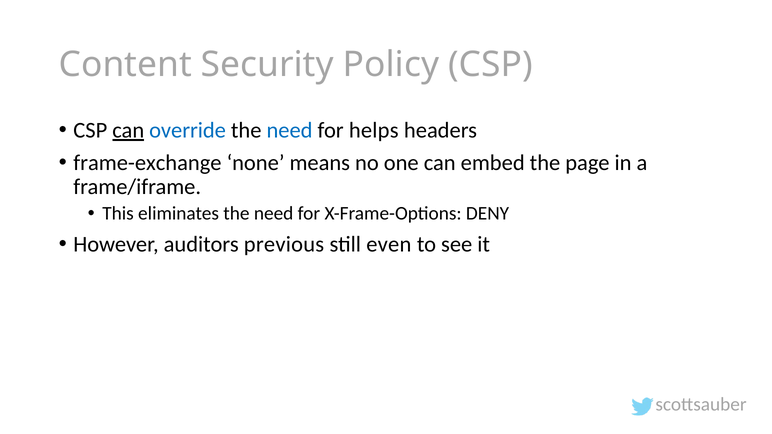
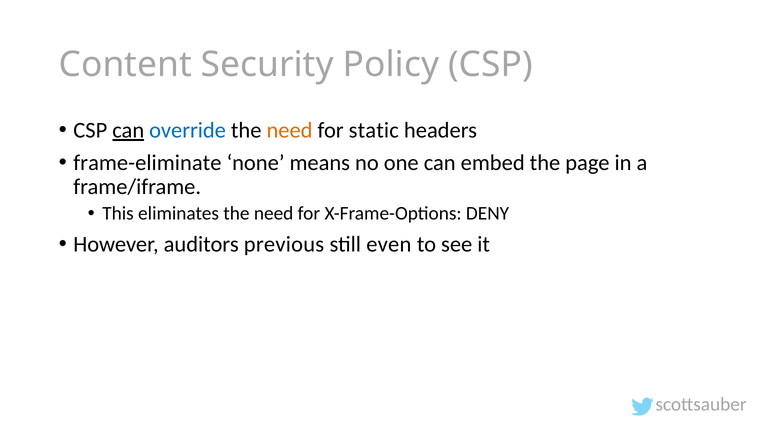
need at (290, 130) colour: blue -> orange
helps: helps -> static
frame-exchange: frame-exchange -> frame-eliminate
